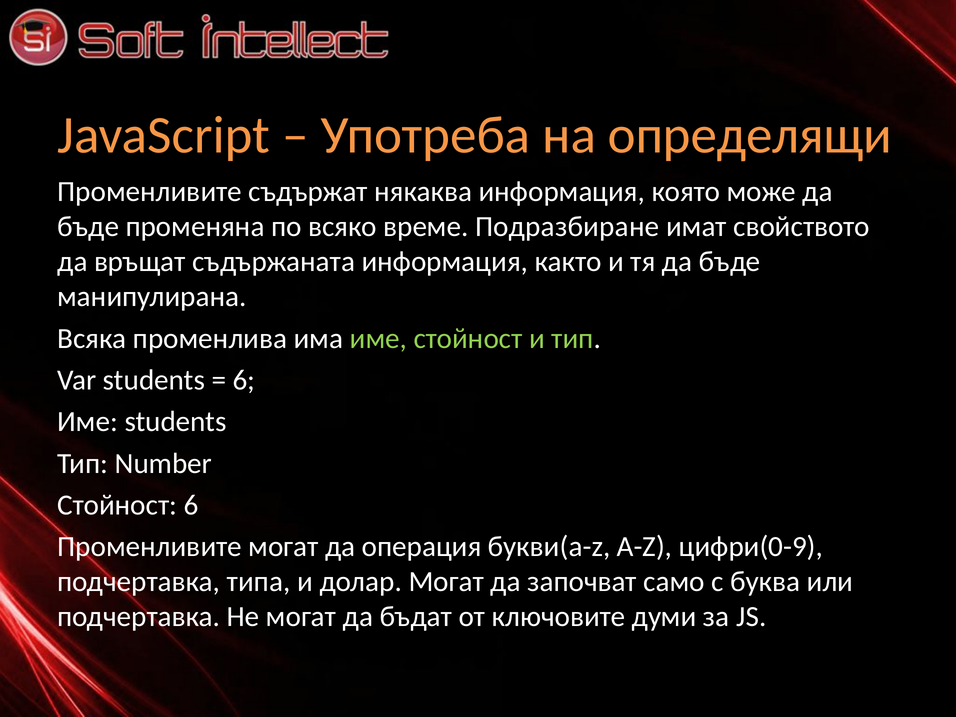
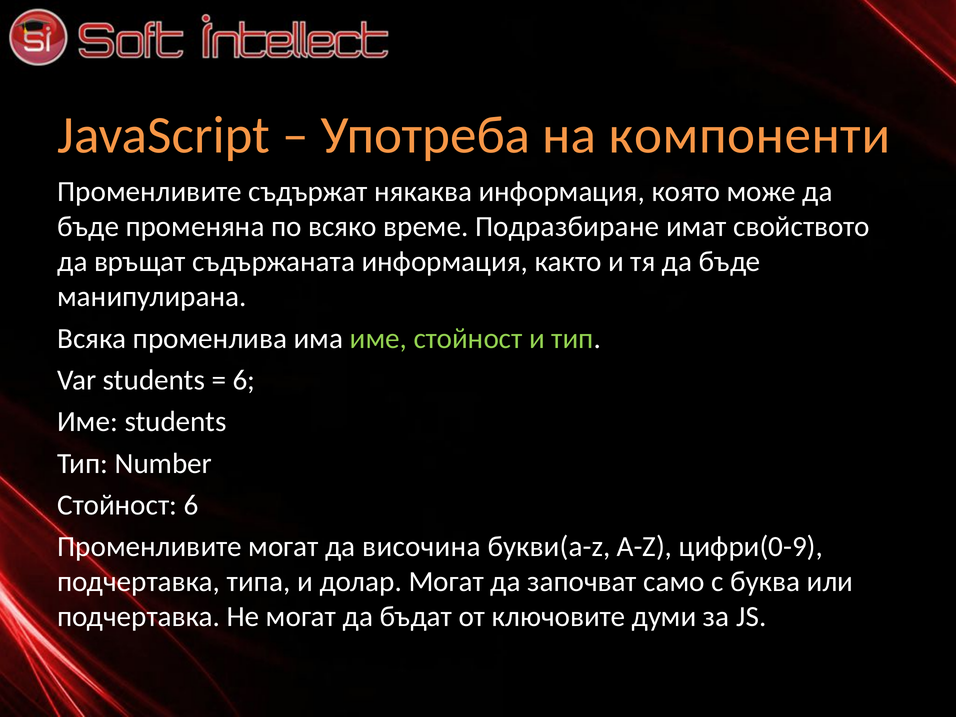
определящи: определящи -> компоненти
операция: операция -> височина
